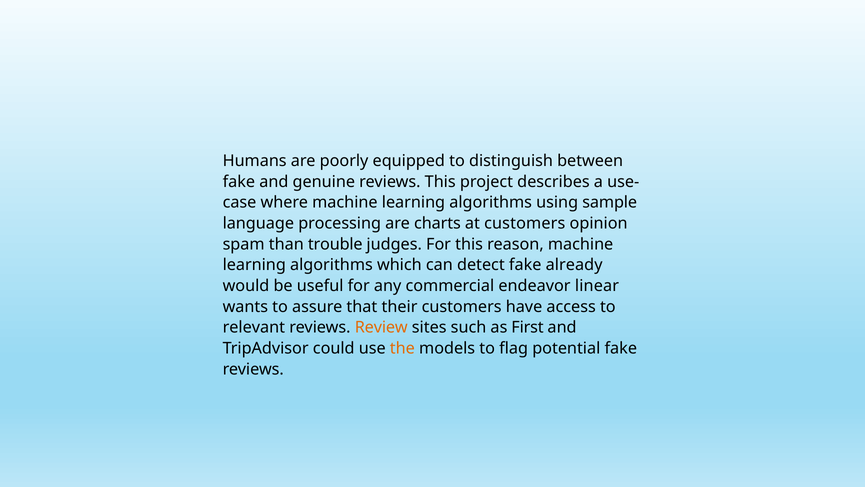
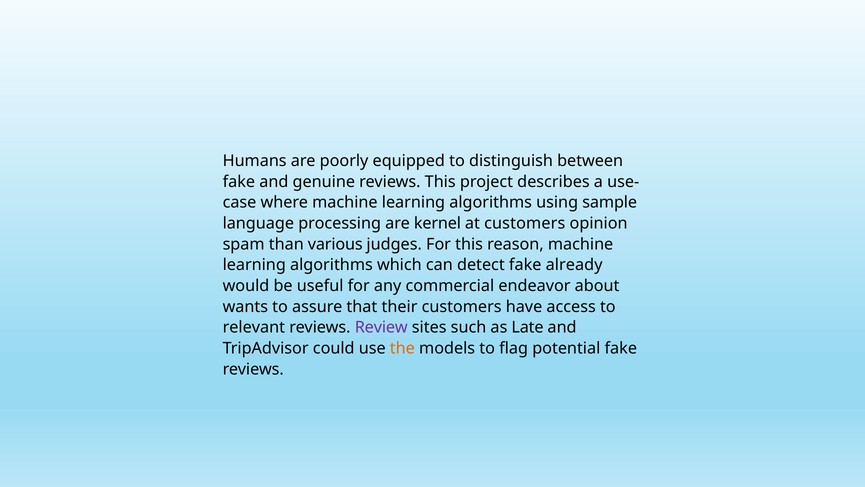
charts: charts -> kernel
trouble: trouble -> various
linear: linear -> about
Review colour: orange -> purple
First: First -> Late
